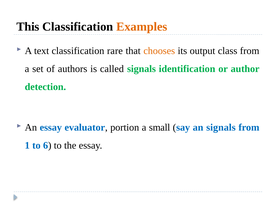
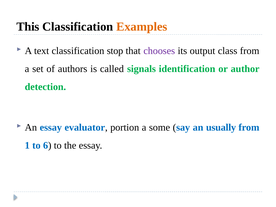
rare: rare -> stop
chooses colour: orange -> purple
small: small -> some
an signals: signals -> usually
